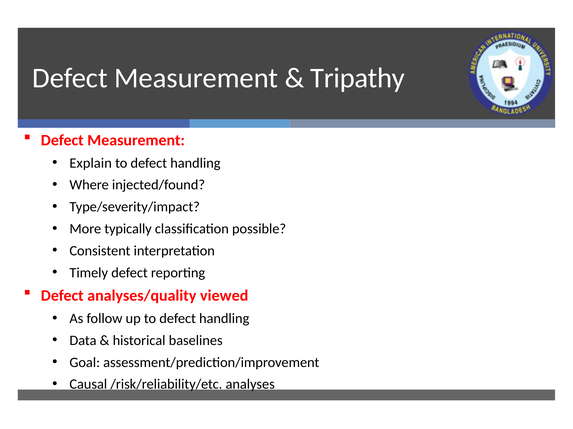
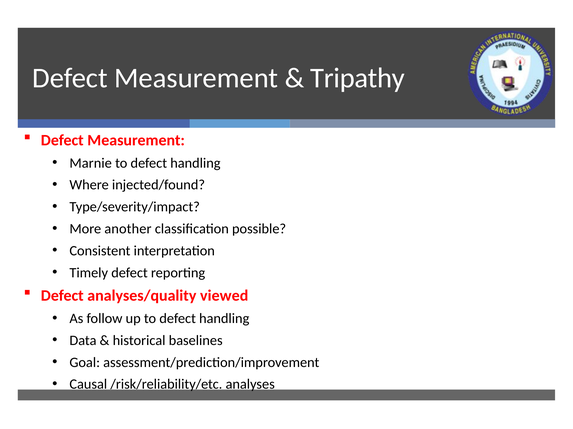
Explain: Explain -> Marnie
typically: typically -> another
